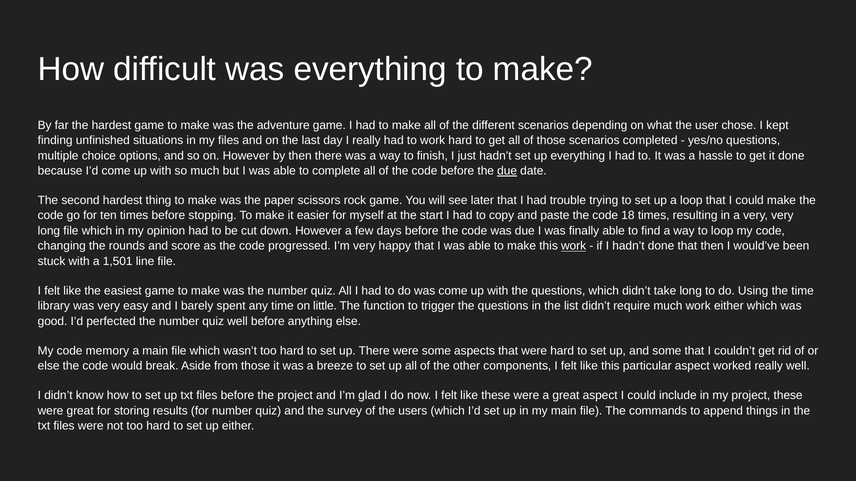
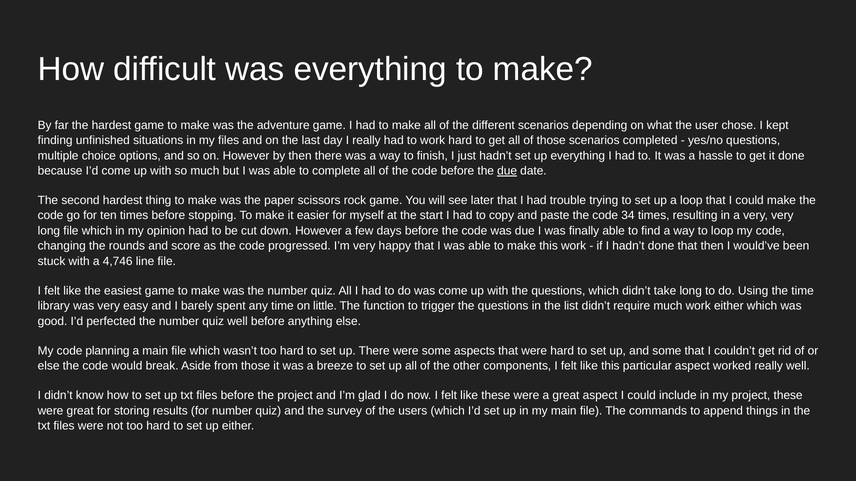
18: 18 -> 34
work at (574, 246) underline: present -> none
1,501: 1,501 -> 4,746
memory: memory -> planning
